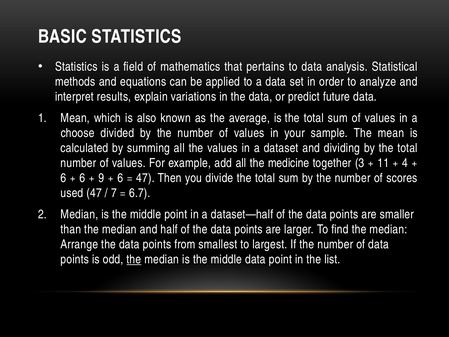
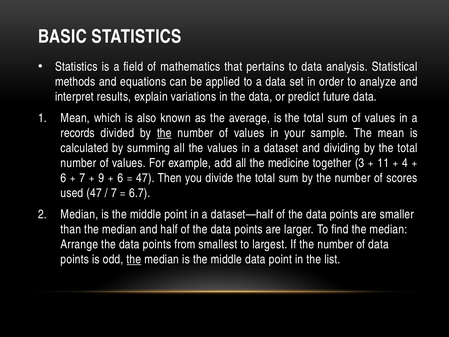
choose: choose -> records
the at (164, 133) underline: none -> present
6 at (82, 178): 6 -> 7
